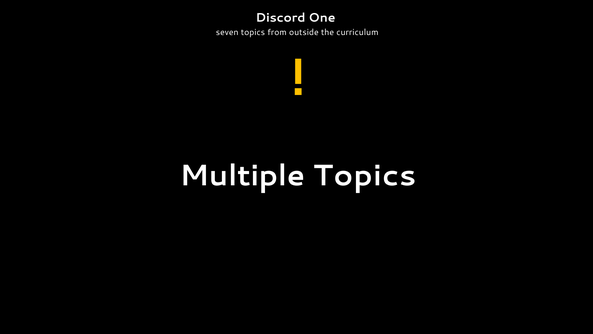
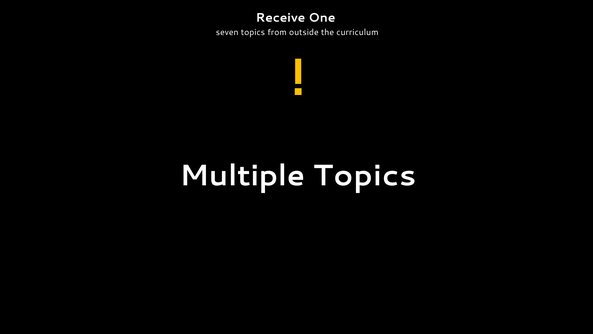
Discord: Discord -> Receive
